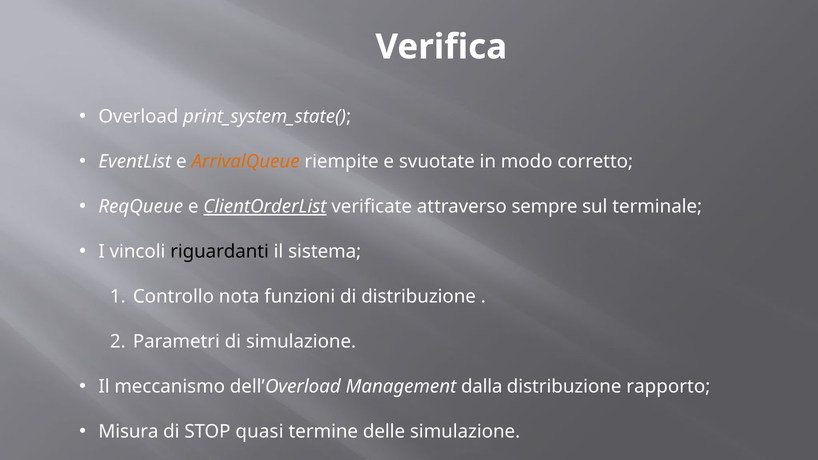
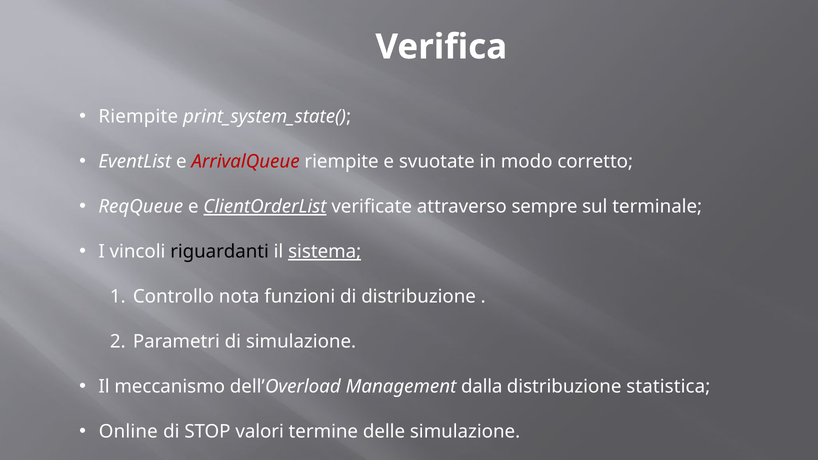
Overload at (138, 117): Overload -> Riempite
ArrivalQueue colour: orange -> red
sistema underline: none -> present
rapporto: rapporto -> statistica
Misura: Misura -> Online
quasi: quasi -> valori
